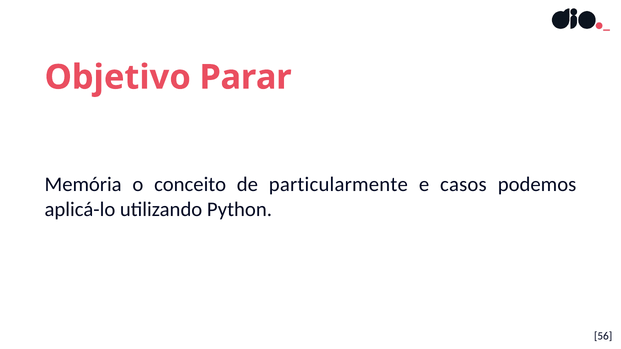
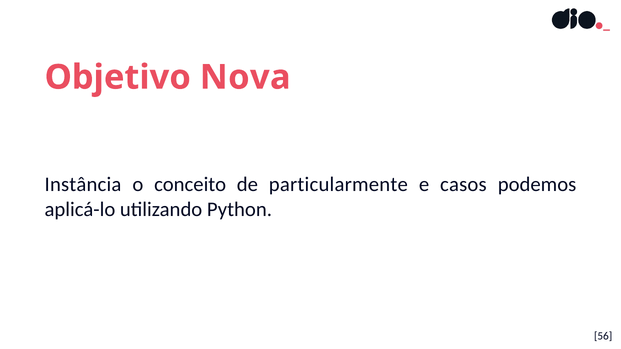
Parar: Parar -> Nova
Memória: Memória -> Instância
